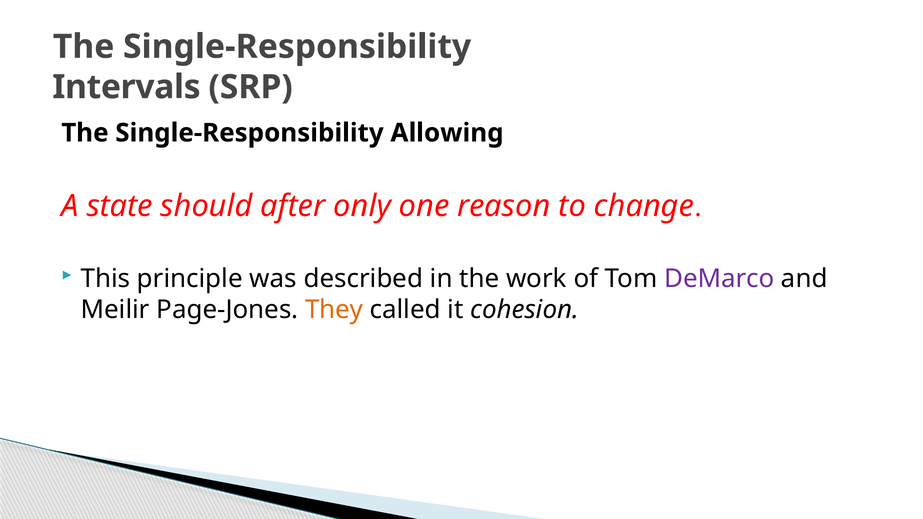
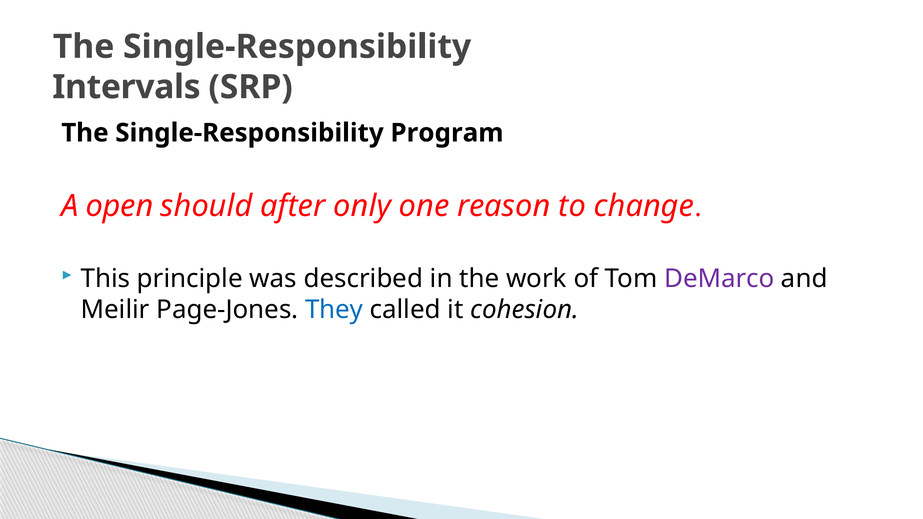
Allowing: Allowing -> Program
state: state -> open
They colour: orange -> blue
